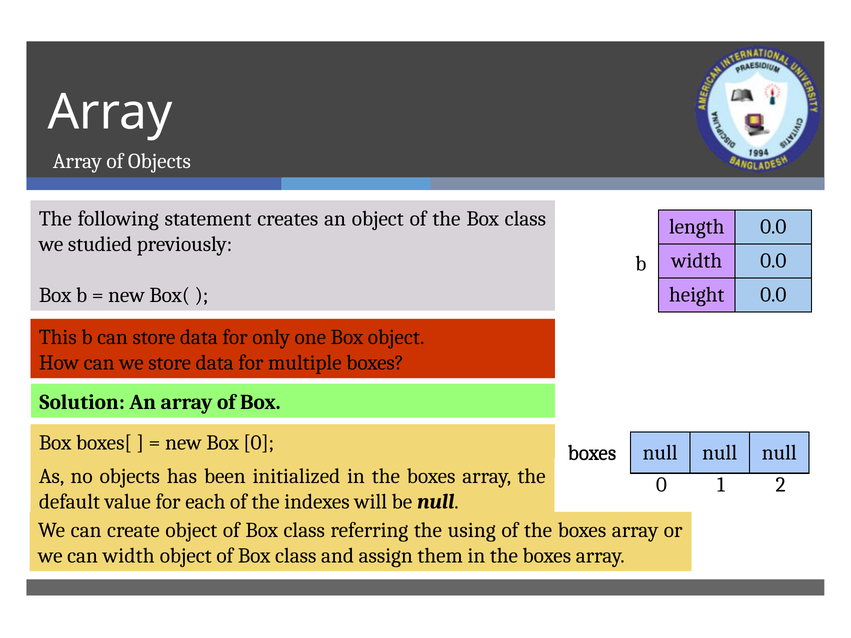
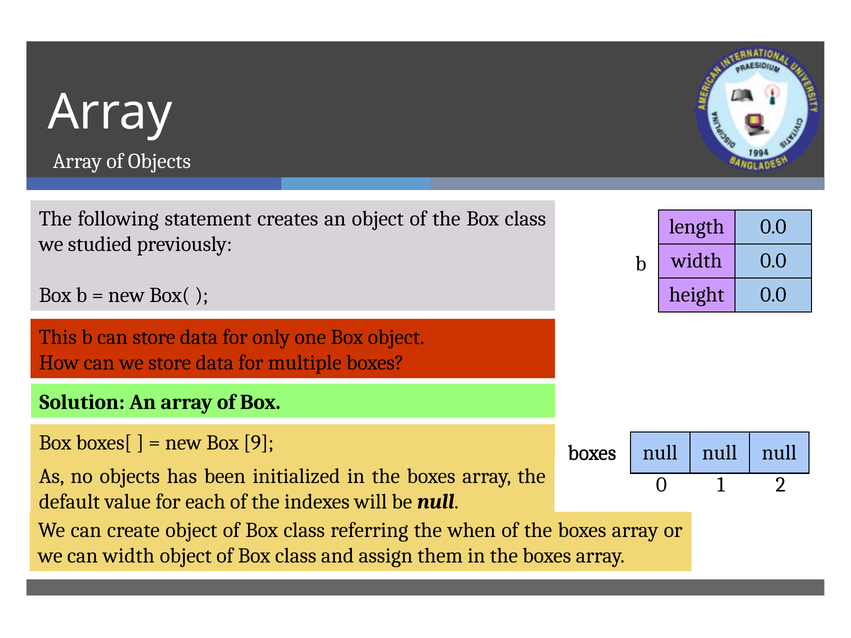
Box 0: 0 -> 9
using: using -> when
